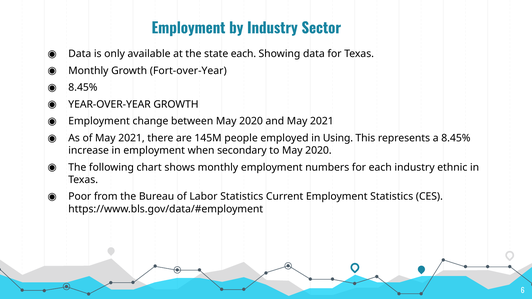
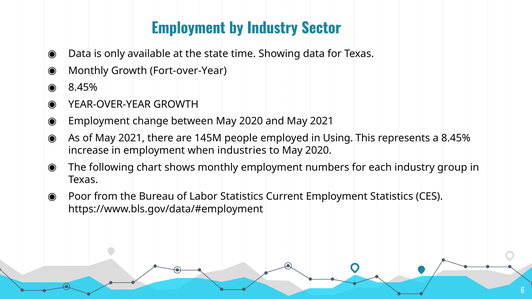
state each: each -> time
secondary: secondary -> industries
ethnic: ethnic -> group
